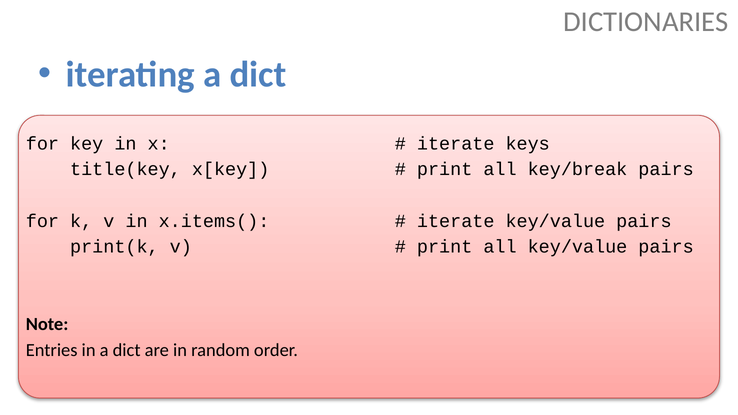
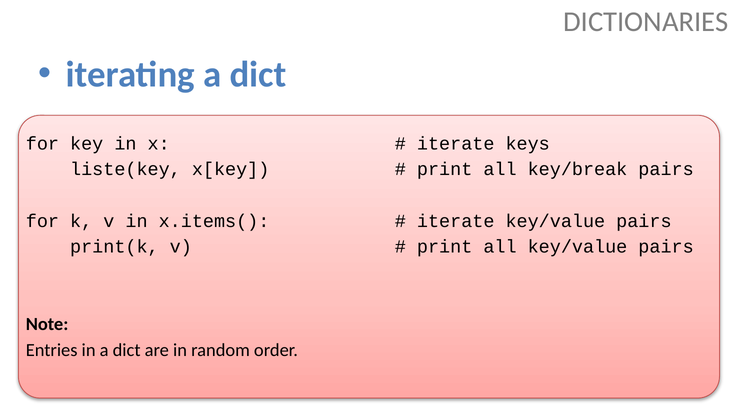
title(key: title(key -> liste(key
